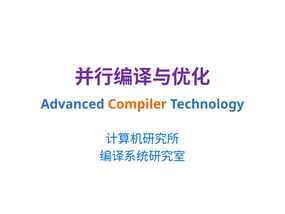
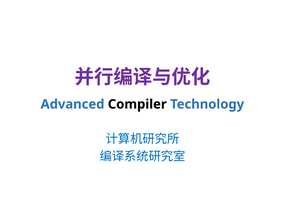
Compiler colour: orange -> black
